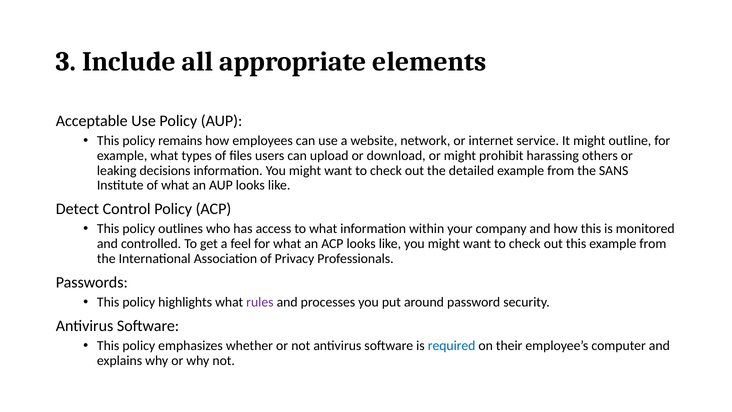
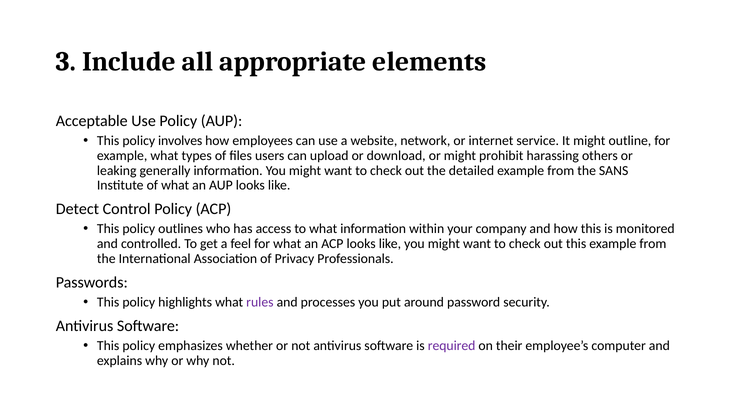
remains: remains -> involves
decisions: decisions -> generally
required colour: blue -> purple
